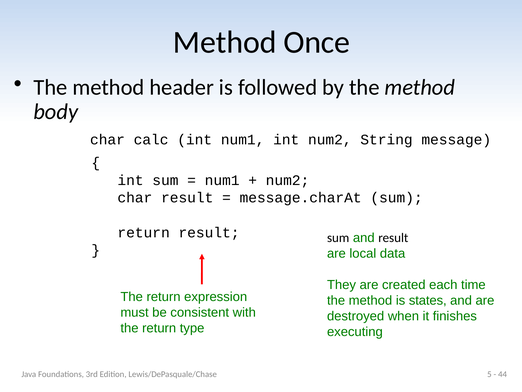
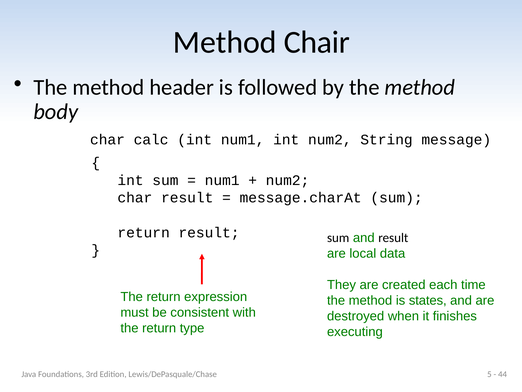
Once: Once -> Chair
